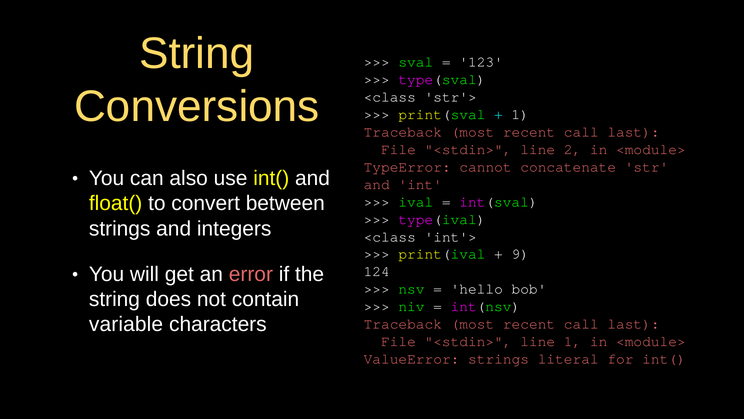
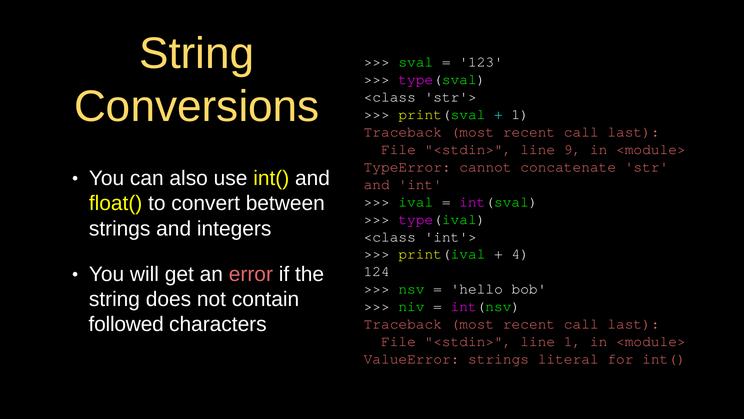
2: 2 -> 9
9: 9 -> 4
variable: variable -> followed
